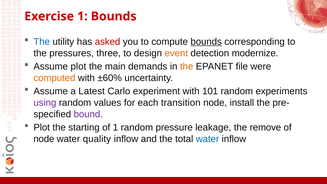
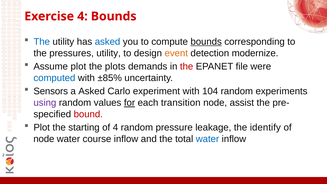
Exercise 1: 1 -> 4
asked at (108, 42) colour: red -> blue
pressures three: three -> utility
main: main -> plots
the at (187, 66) colour: orange -> red
computed colour: orange -> blue
±60%: ±60% -> ±85%
Assume at (51, 91): Assume -> Sensors
a Latest: Latest -> Asked
101: 101 -> 104
for underline: none -> present
install: install -> assist
bound colour: purple -> red
of 1: 1 -> 4
remove: remove -> identify
quality: quality -> course
